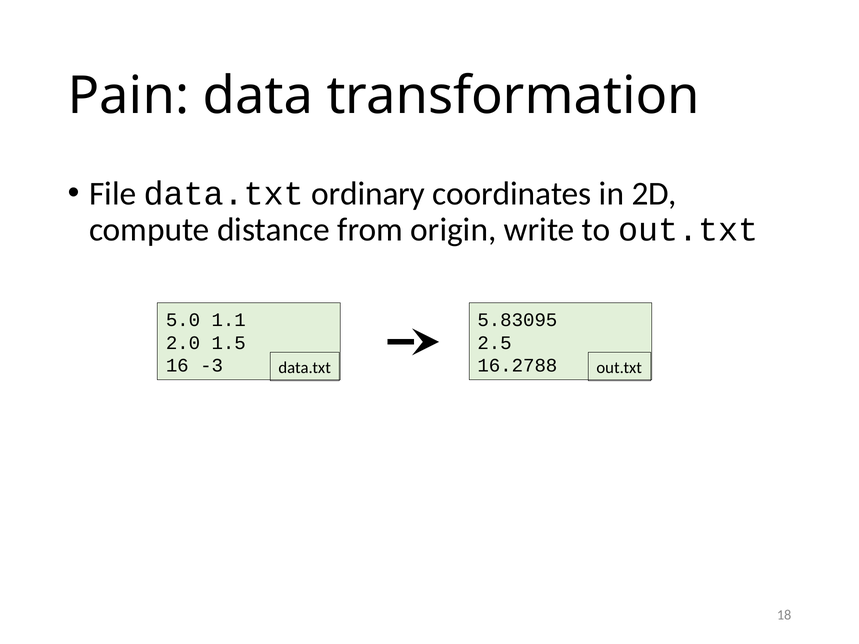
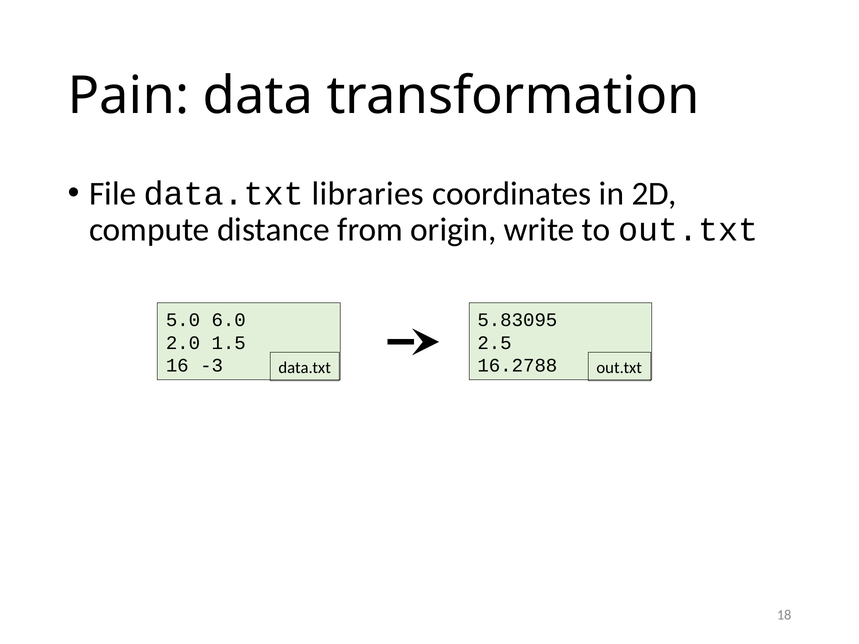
ordinary: ordinary -> libraries
1.1: 1.1 -> 6.0
